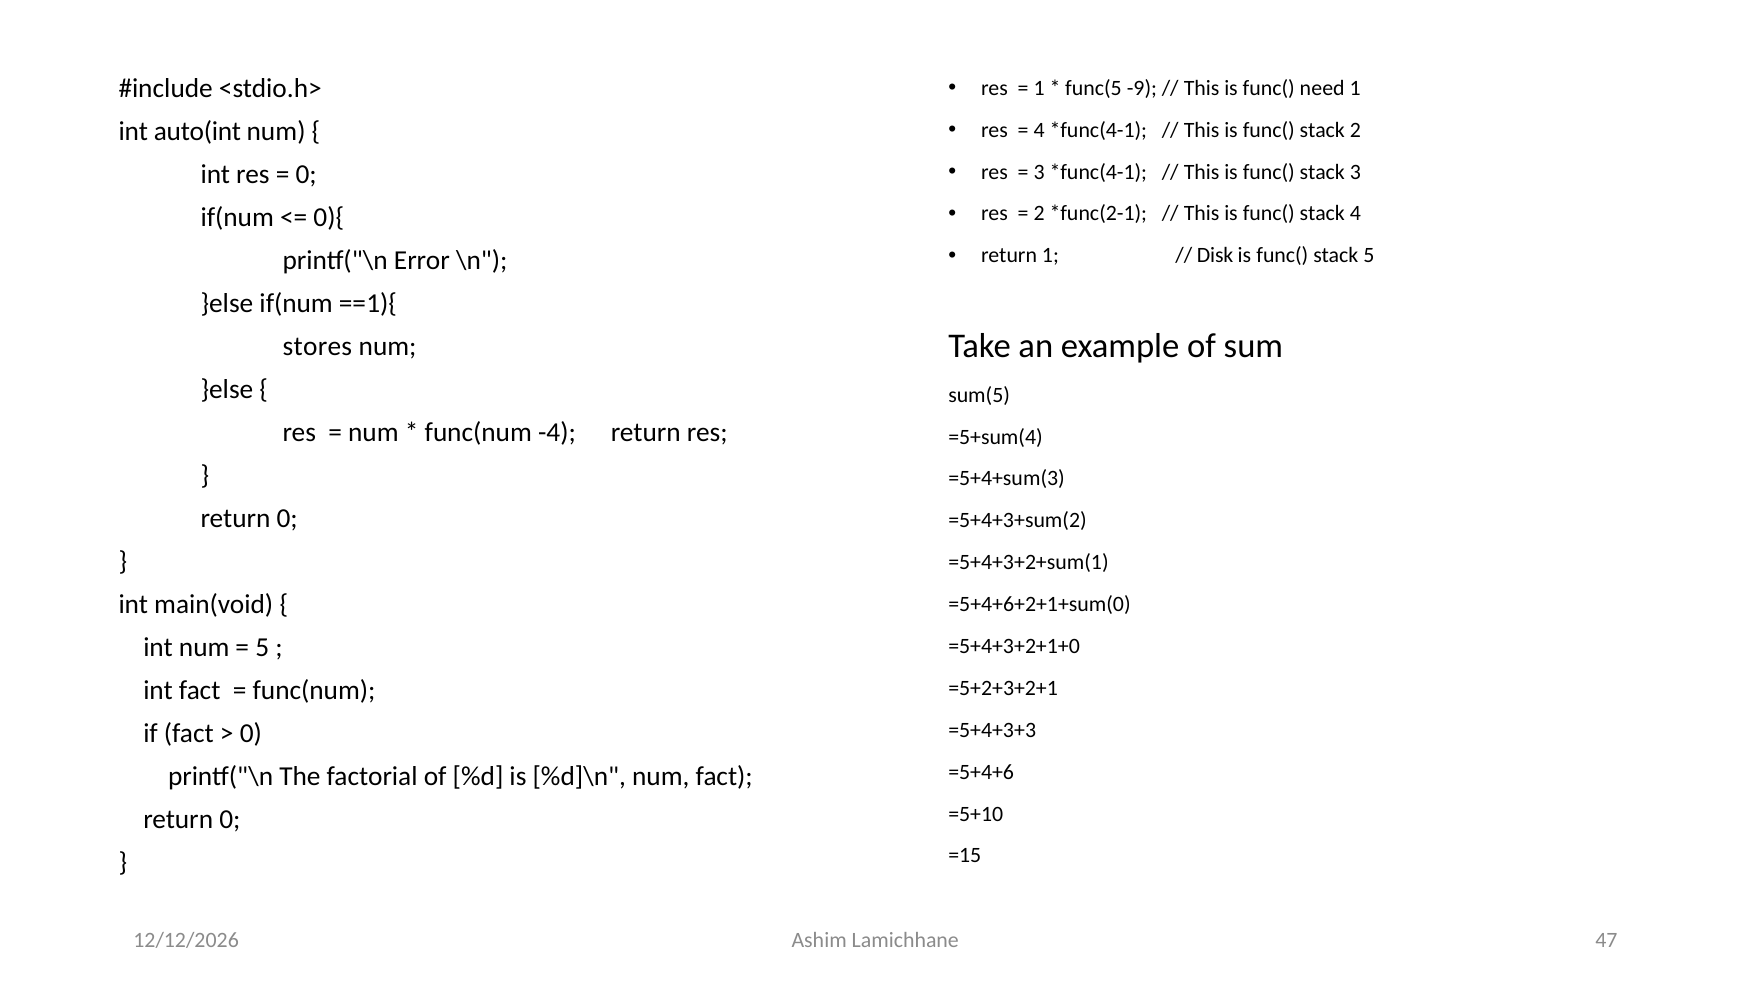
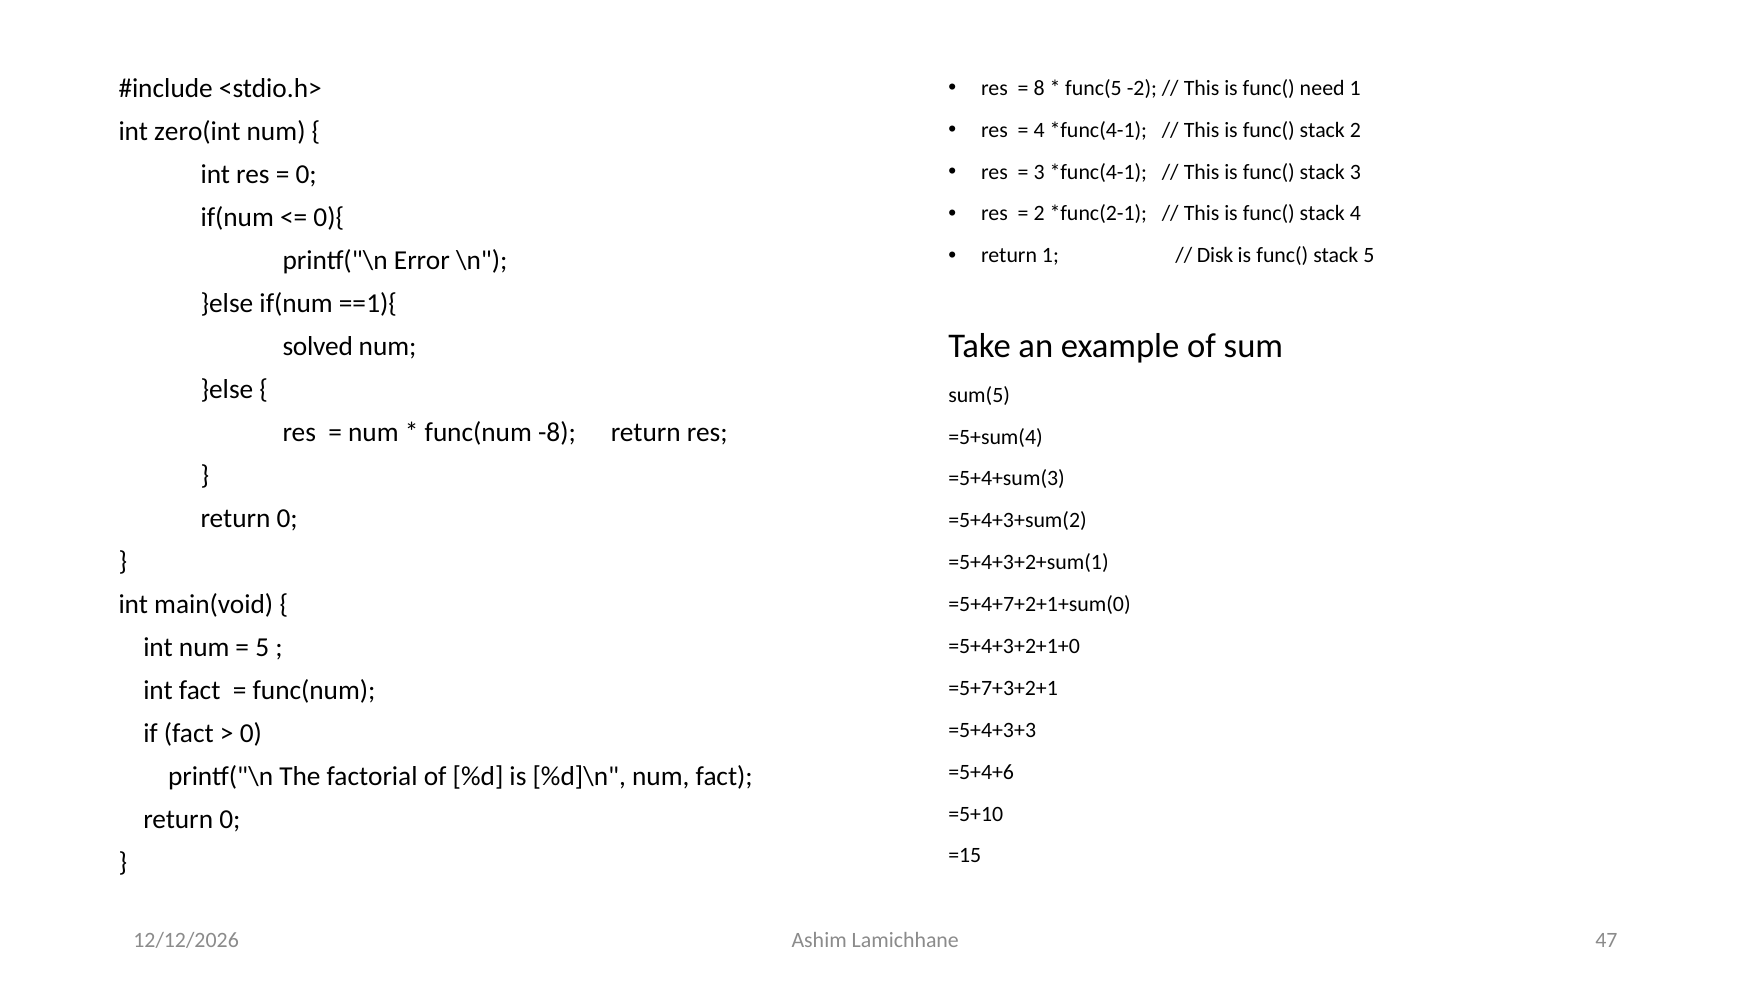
1 at (1039, 88): 1 -> 8
-9: -9 -> -2
auto(int: auto(int -> zero(int
stores: stores -> solved
-4: -4 -> -8
=5+4+6+2+1+sum(0: =5+4+6+2+1+sum(0 -> =5+4+7+2+1+sum(0
=5+2+3+2+1: =5+2+3+2+1 -> =5+7+3+2+1
